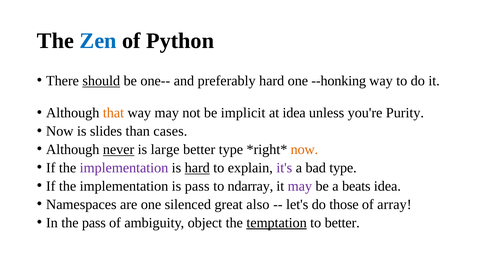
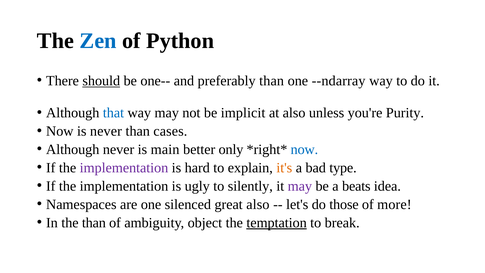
preferably hard: hard -> than
--honking: --honking -> --ndarray
that colour: orange -> blue
at idea: idea -> also
is slides: slides -> never
never at (119, 149) underline: present -> none
large: large -> main
better type: type -> only
now at (304, 149) colour: orange -> blue
hard at (197, 168) underline: present -> none
it's colour: purple -> orange
is pass: pass -> ugly
ndarray: ndarray -> silently
array: array -> more
the pass: pass -> than
to better: better -> break
